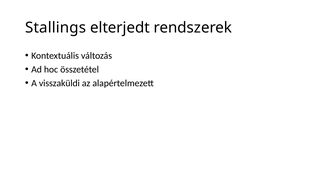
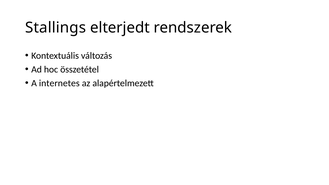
visszaküldi: visszaküldi -> internetes
